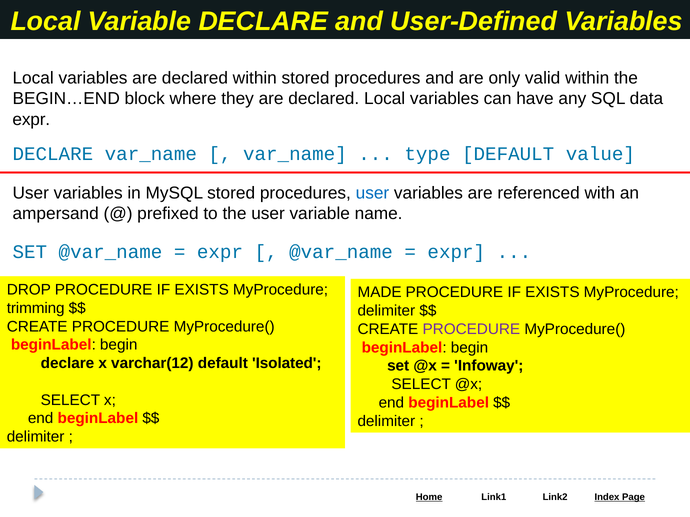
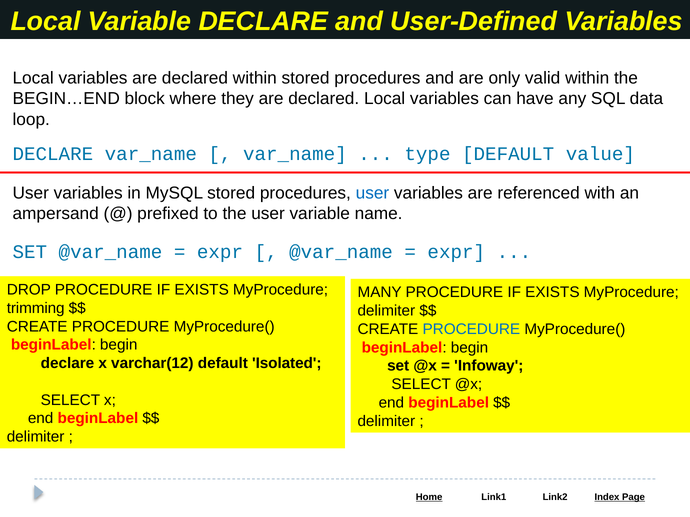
expr at (31, 120): expr -> loop
MADE: MADE -> MANY
PROCEDURE at (471, 329) colour: purple -> blue
